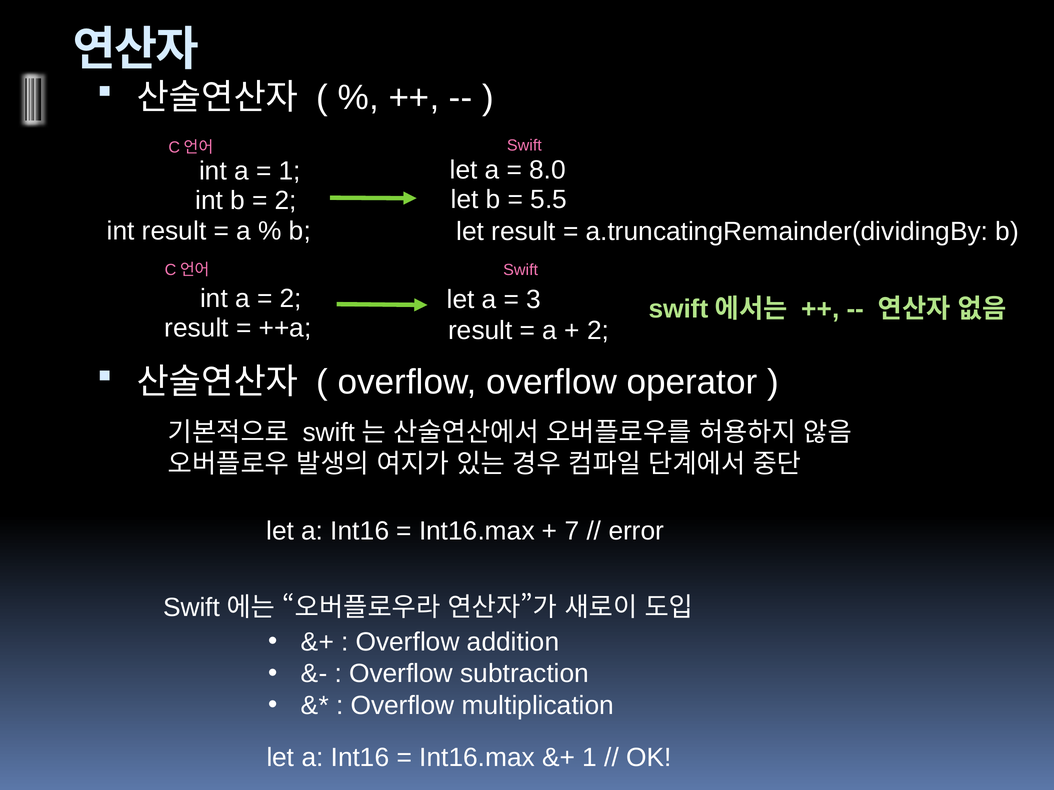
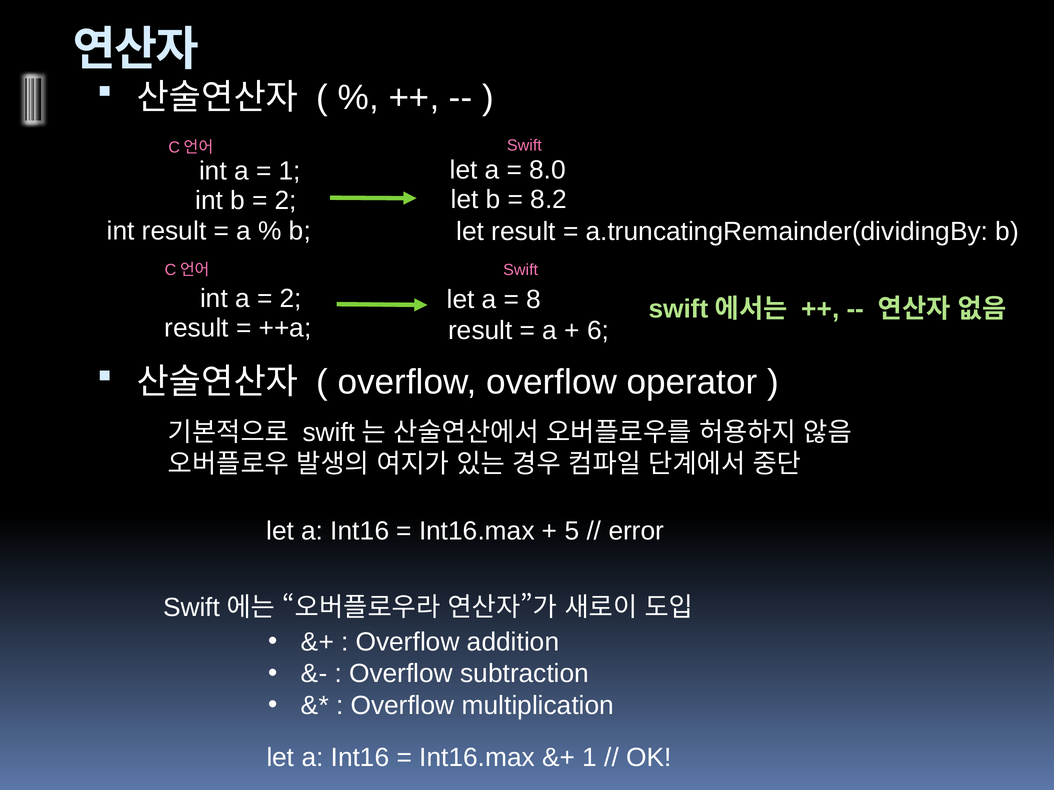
5.5: 5.5 -> 8.2
3: 3 -> 8
2 at (598, 331): 2 -> 6
7: 7 -> 5
